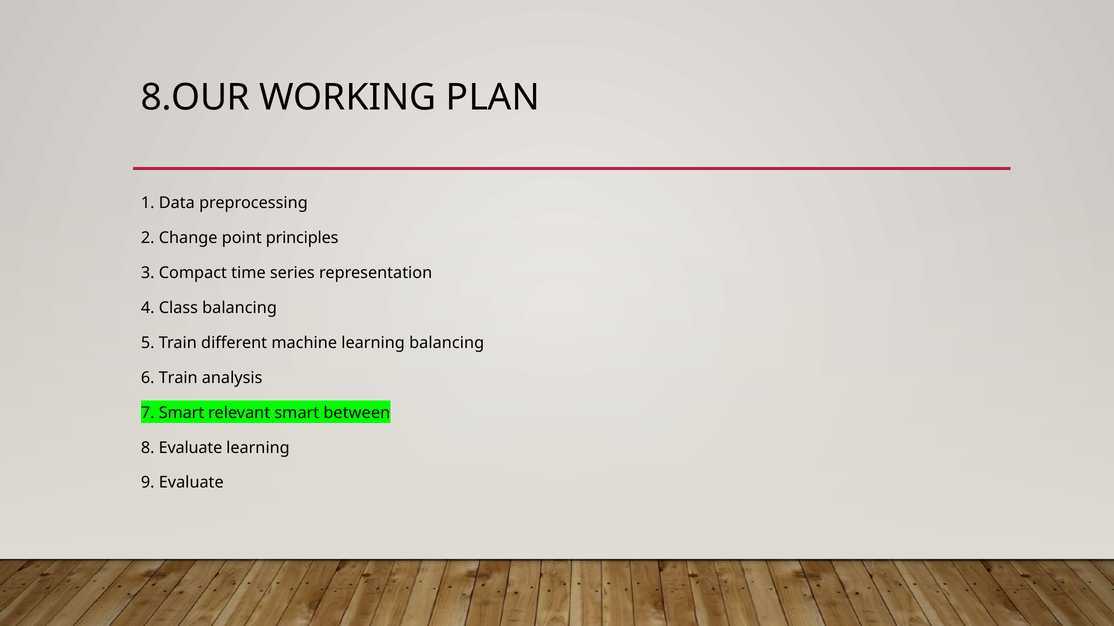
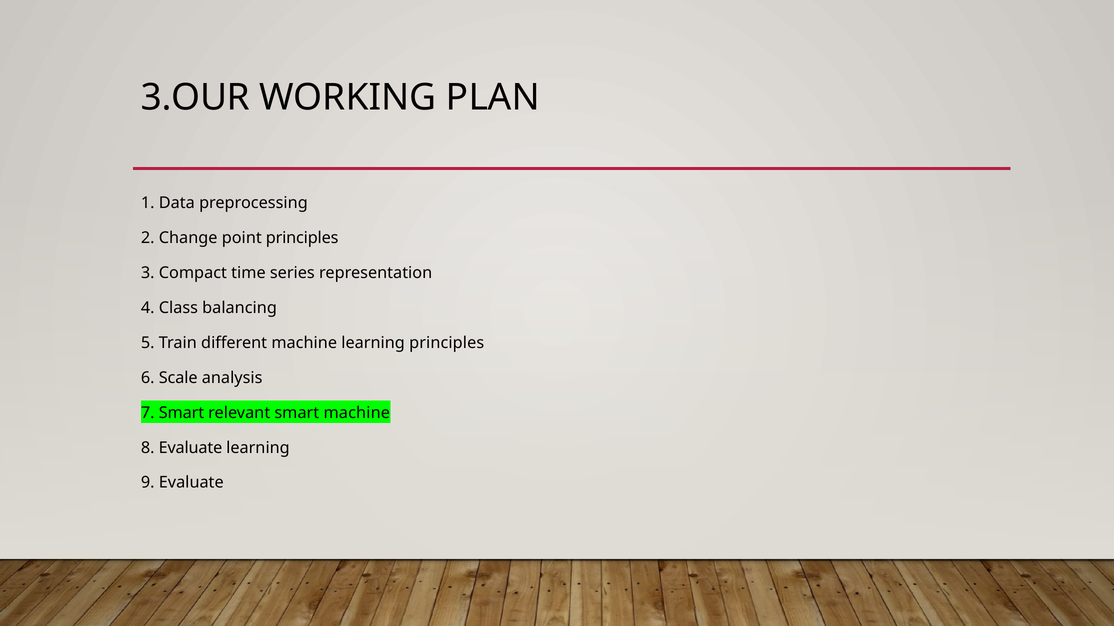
8.OUR: 8.OUR -> 3.OUR
learning balancing: balancing -> principles
6 Train: Train -> Scale
smart between: between -> machine
